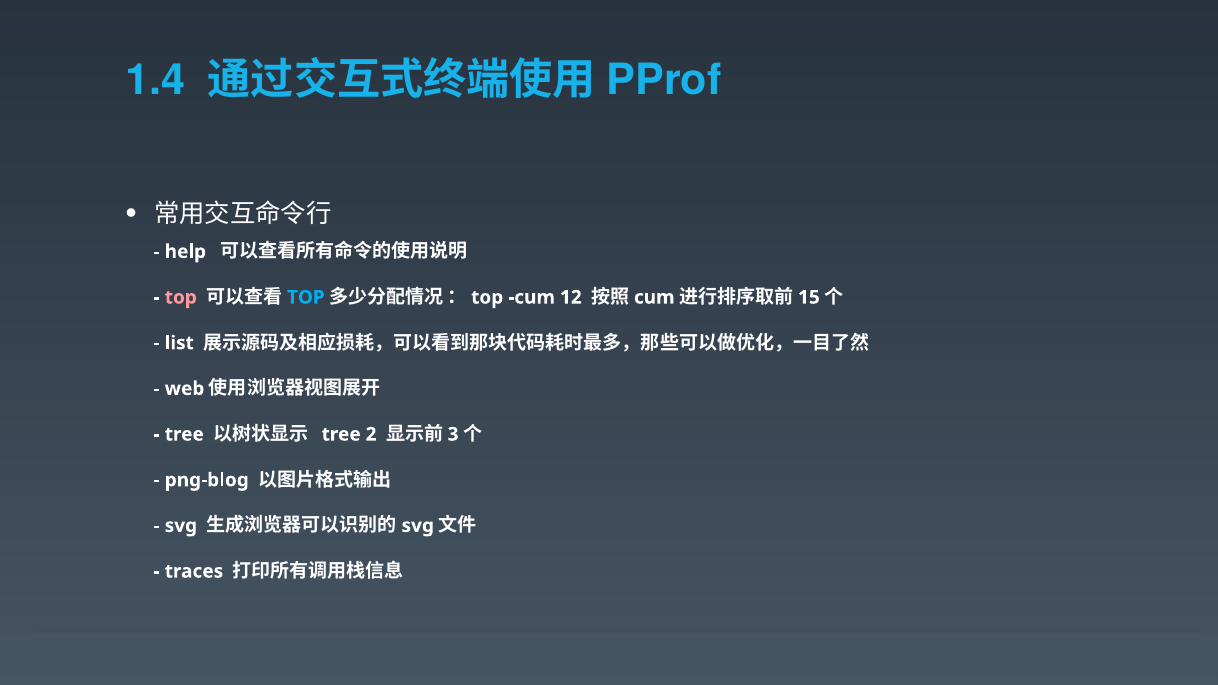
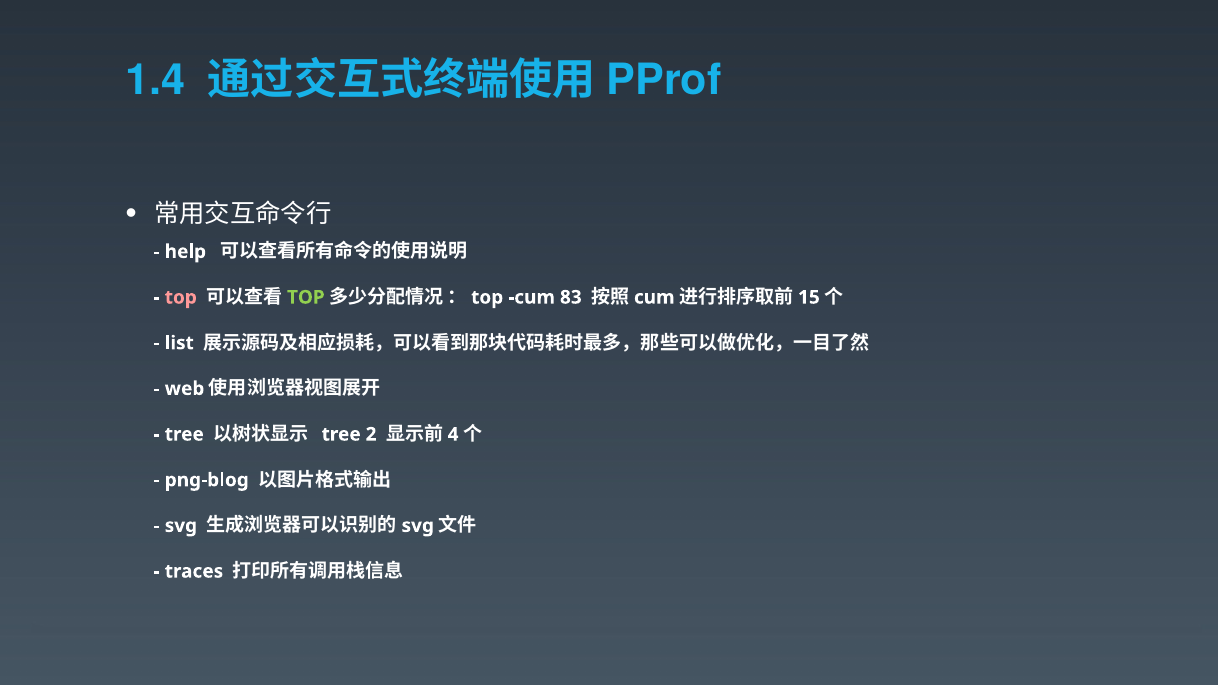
TOP at (306, 297) colour: light blue -> light green
12: 12 -> 83
3: 3 -> 4
